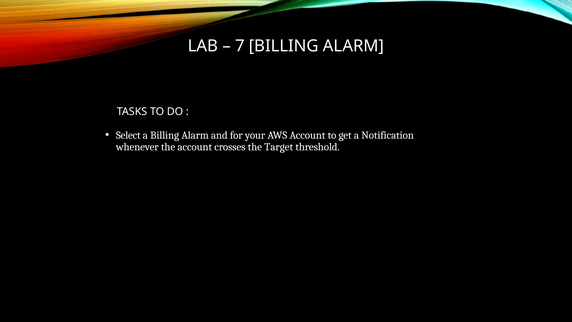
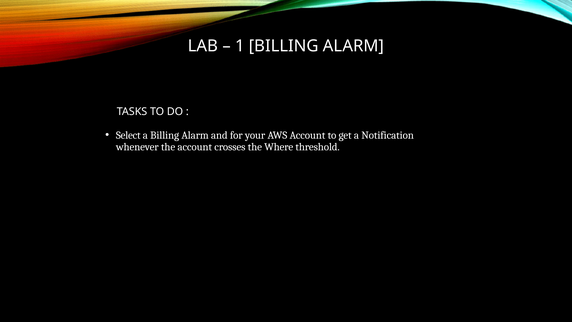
7: 7 -> 1
Target: Target -> Where
